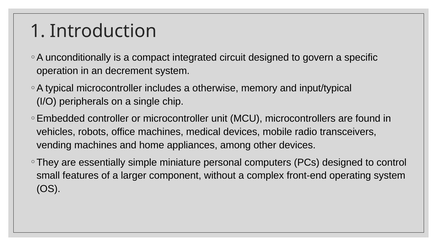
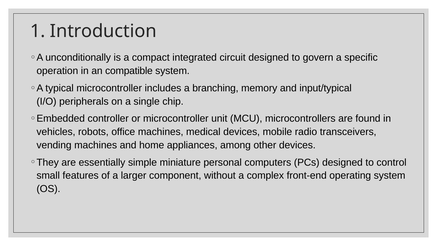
decrement: decrement -> compatible
otherwise: otherwise -> branching
